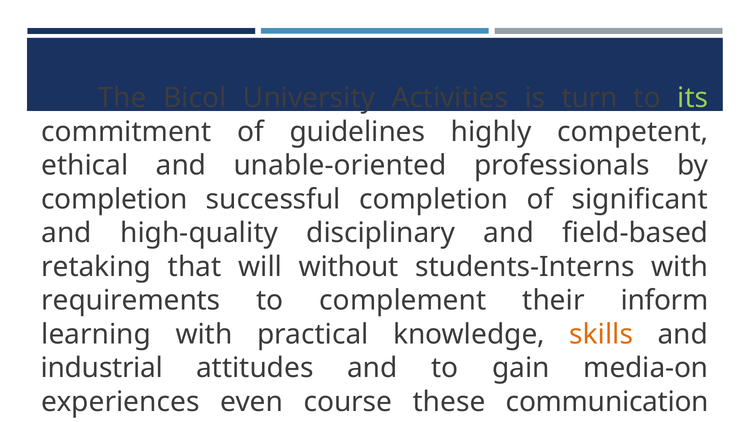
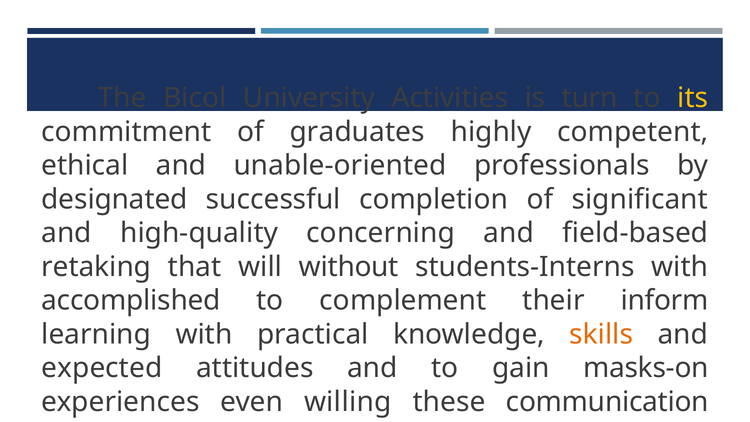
its colour: light green -> yellow
guidelines: guidelines -> graduates
completion at (115, 199): completion -> designated
disciplinary: disciplinary -> concerning
requirements: requirements -> accomplished
industrial: industrial -> expected
media-on: media-on -> masks-on
course: course -> willing
